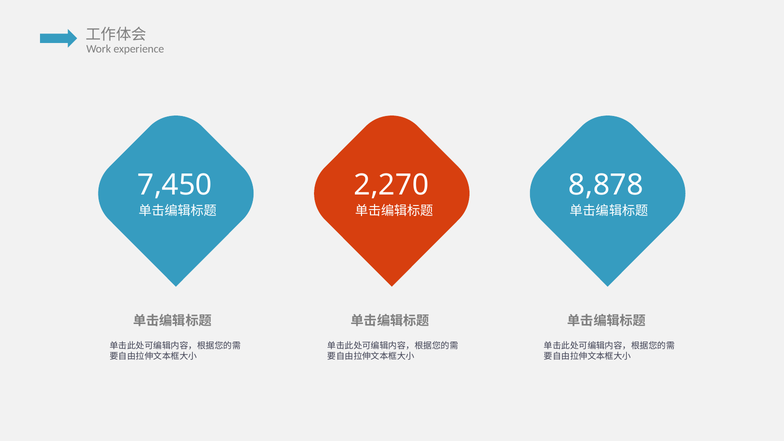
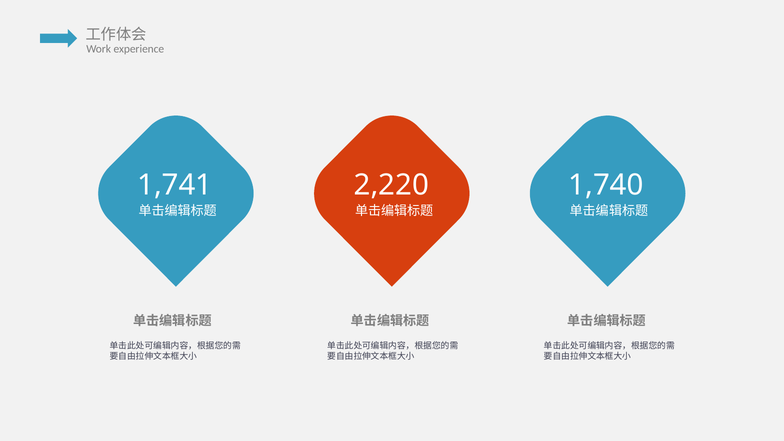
7,450: 7,450 -> 1,741
2,270: 2,270 -> 2,220
8,878: 8,878 -> 1,740
